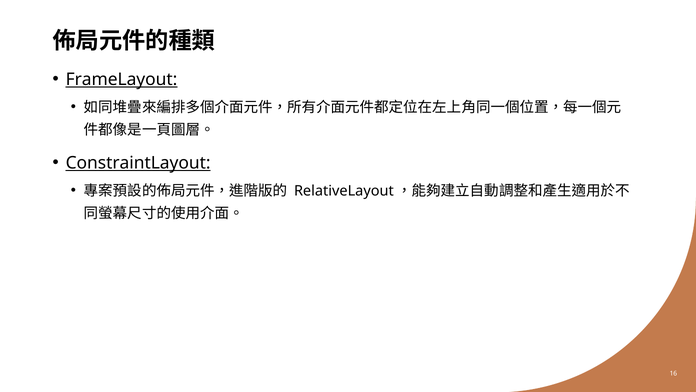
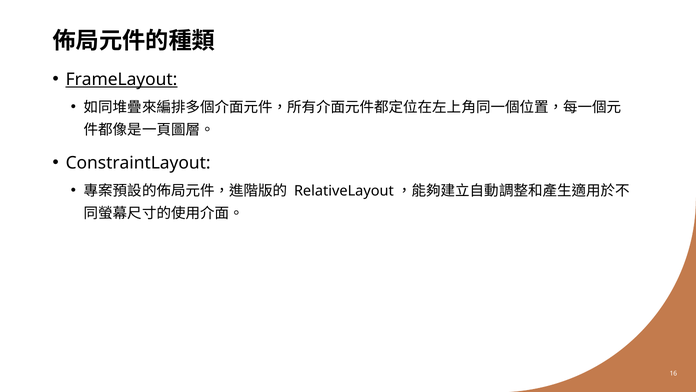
ConstraintLayout underline: present -> none
